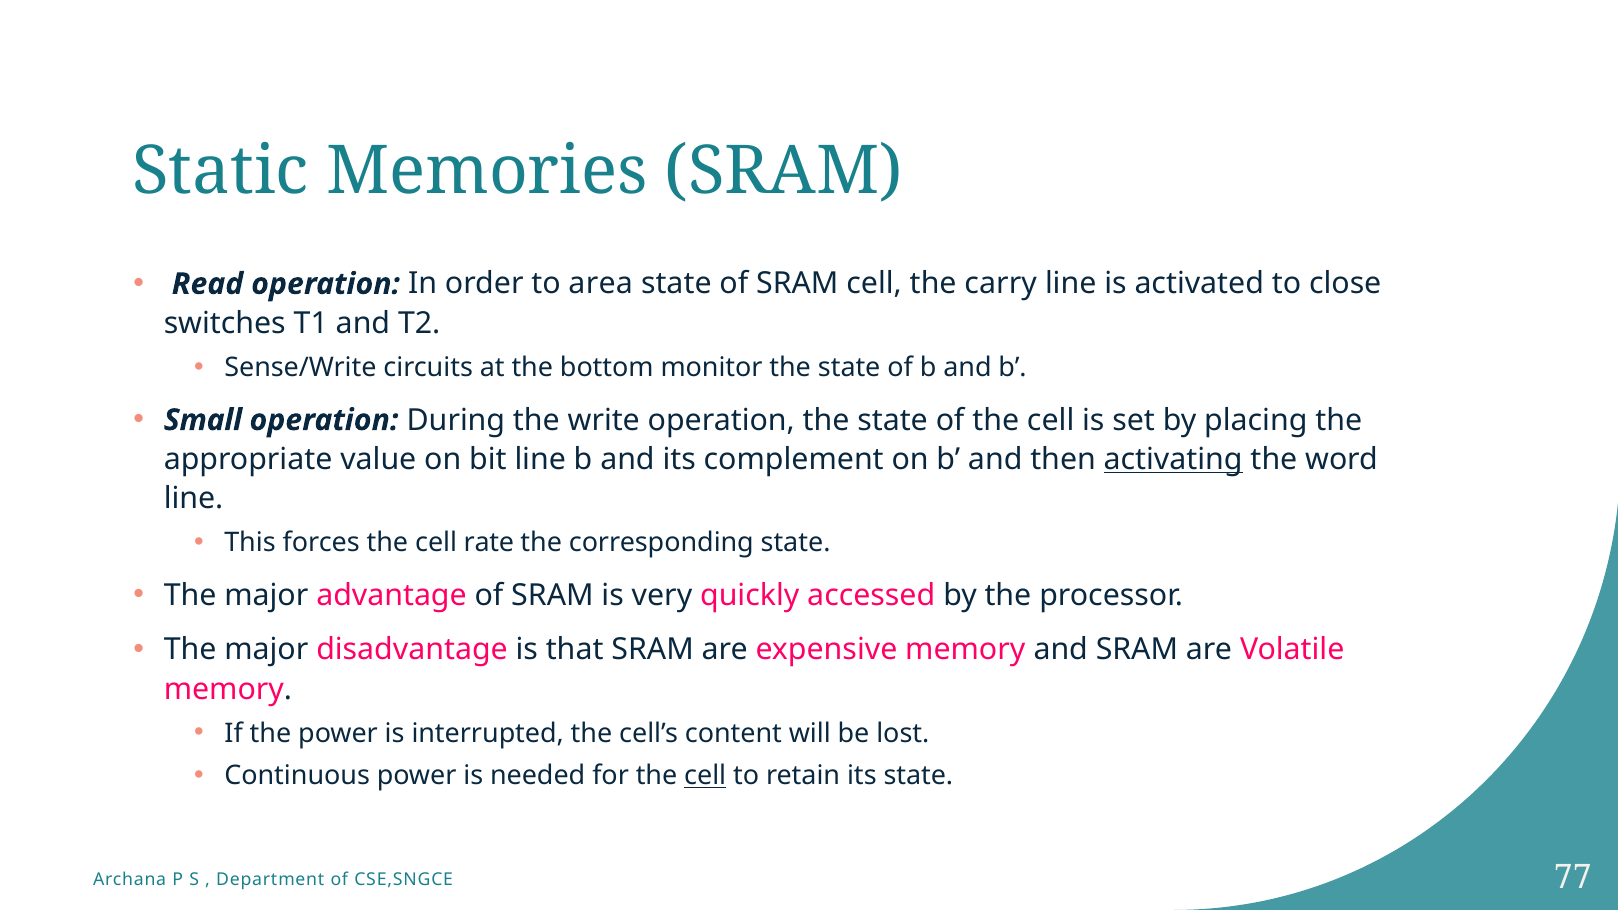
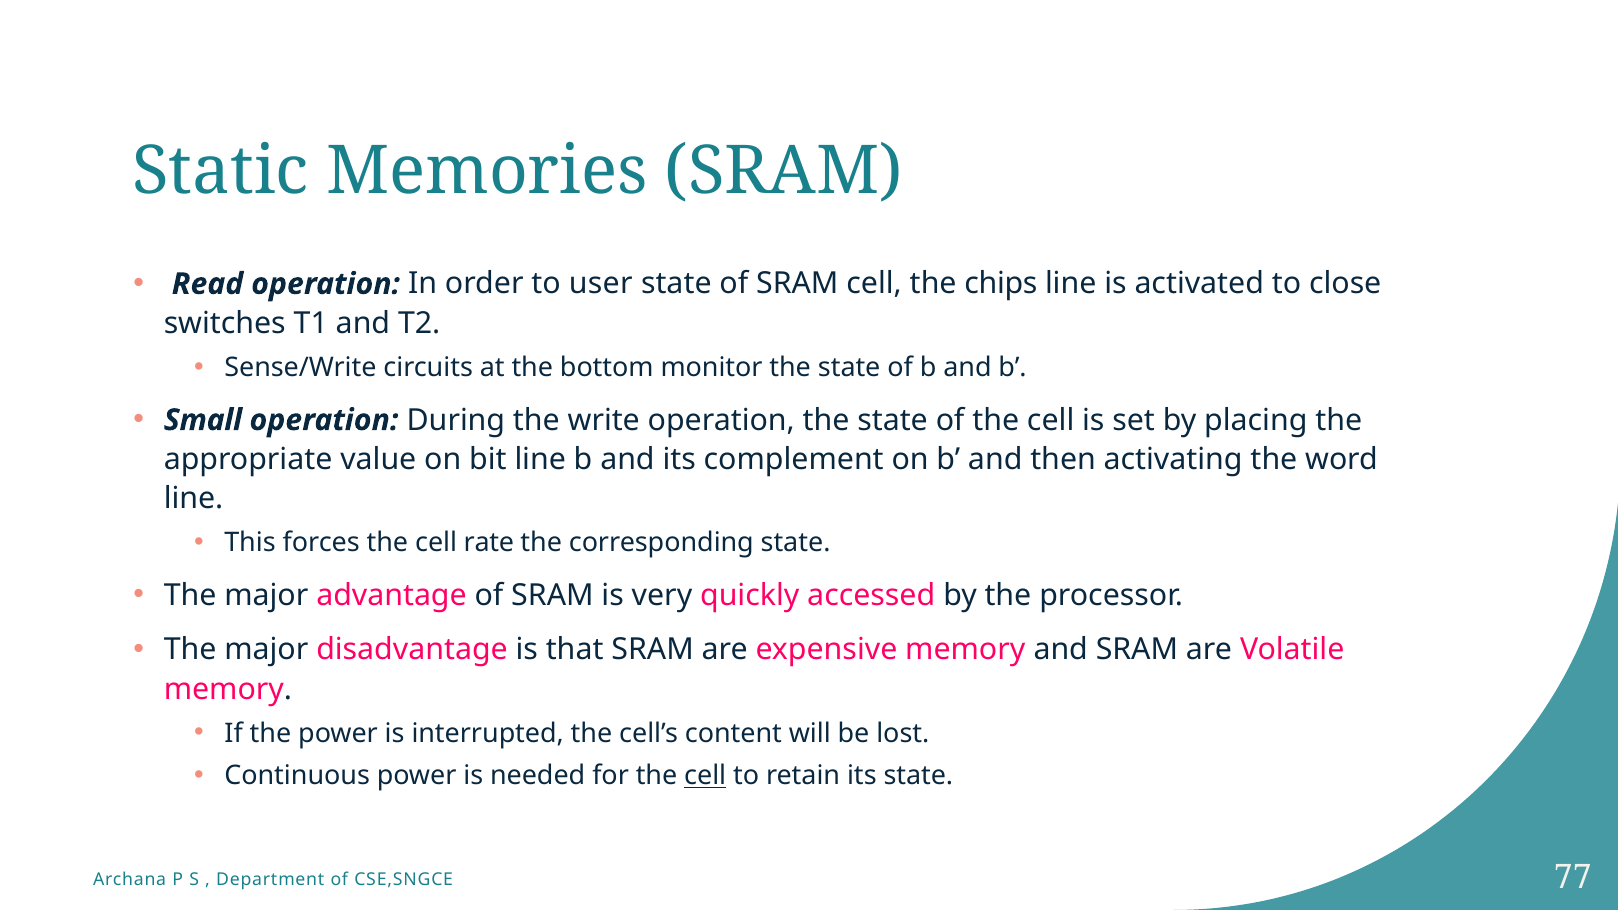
area: area -> user
carry: carry -> chips
activating underline: present -> none
